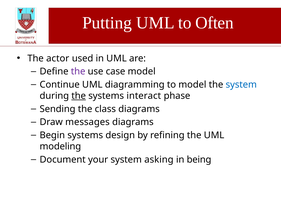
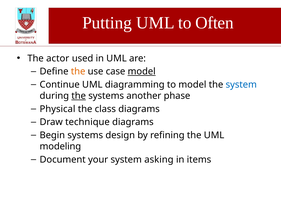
the at (78, 71) colour: purple -> orange
model at (142, 71) underline: none -> present
interact: interact -> another
Sending: Sending -> Physical
messages: messages -> technique
being: being -> items
